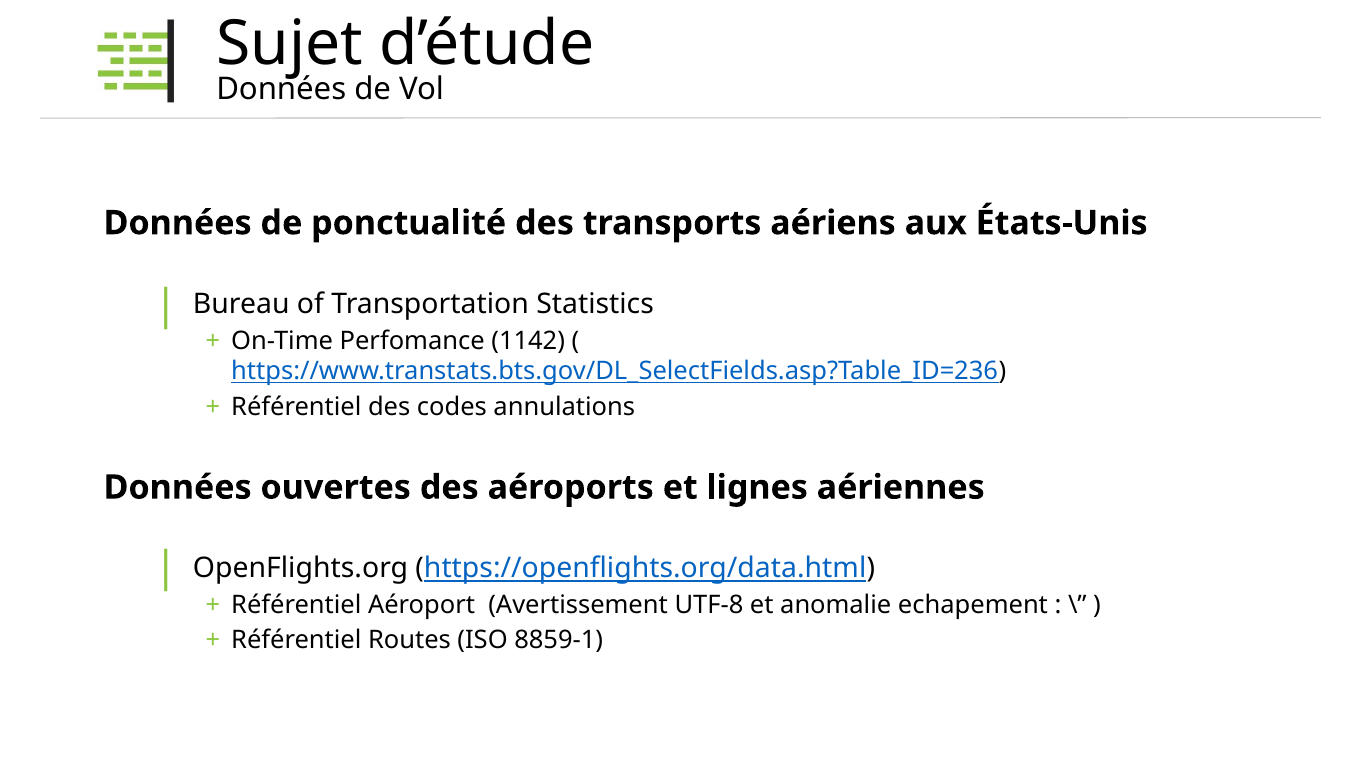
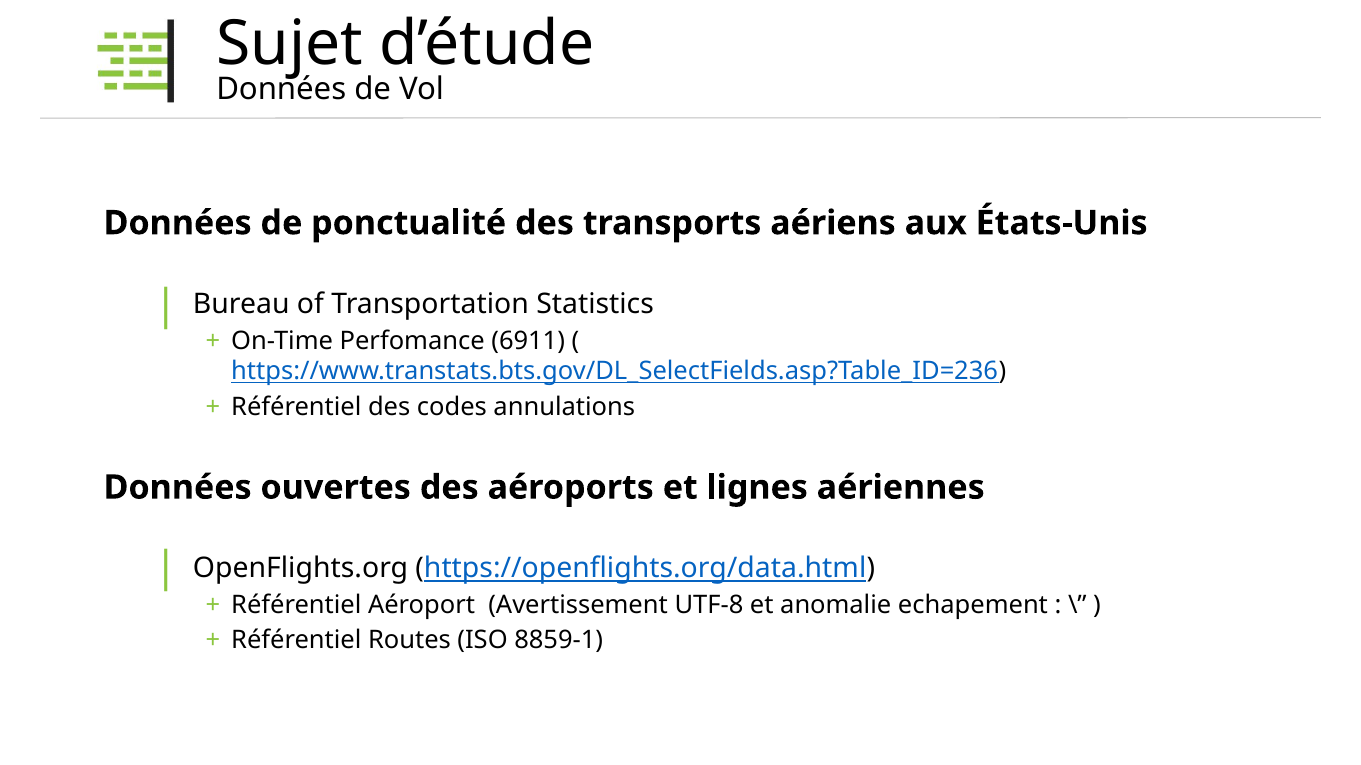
1142: 1142 -> 6911
